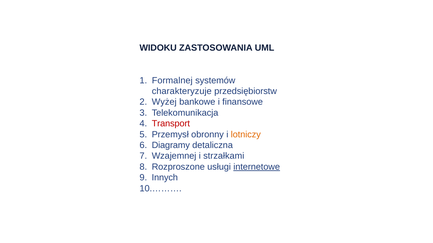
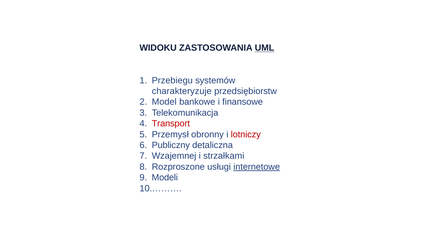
UML underline: none -> present
Formalnej: Formalnej -> Przebiegu
Wyżej: Wyżej -> Model
lotniczy colour: orange -> red
Diagramy: Diagramy -> Publiczny
Innych: Innych -> Modeli
